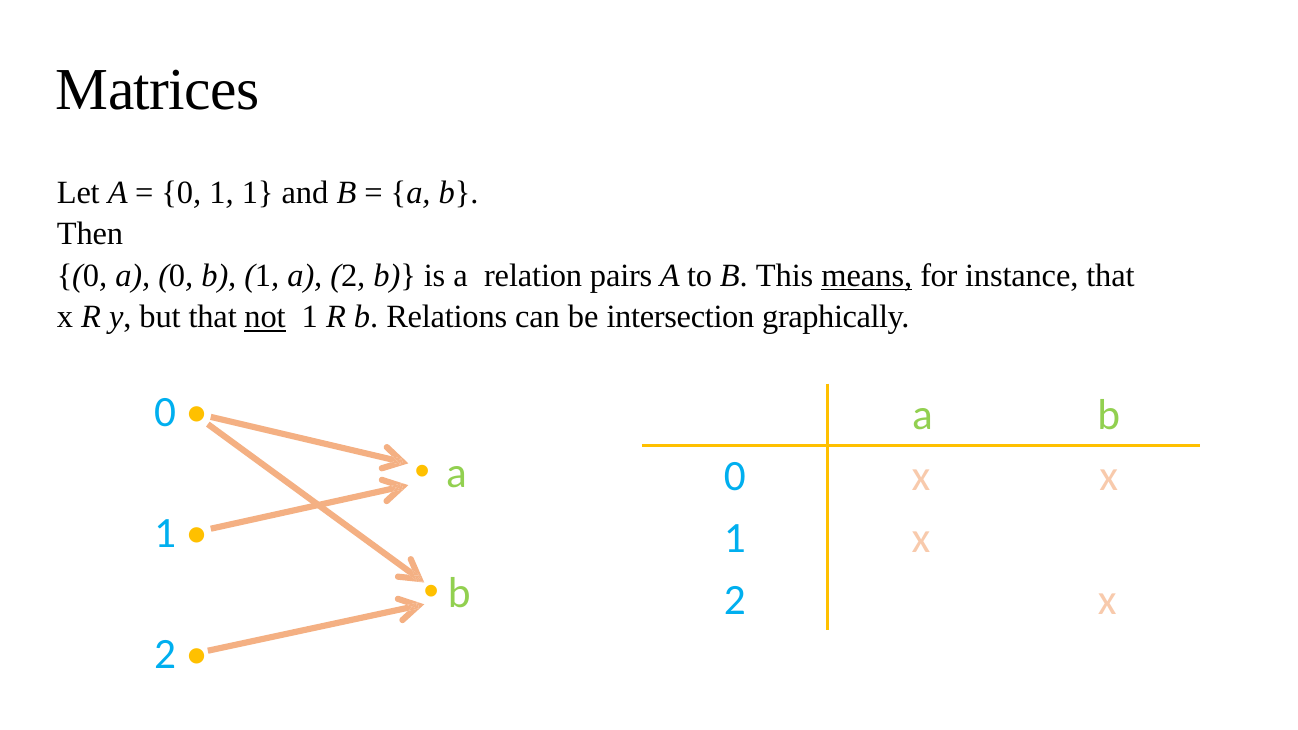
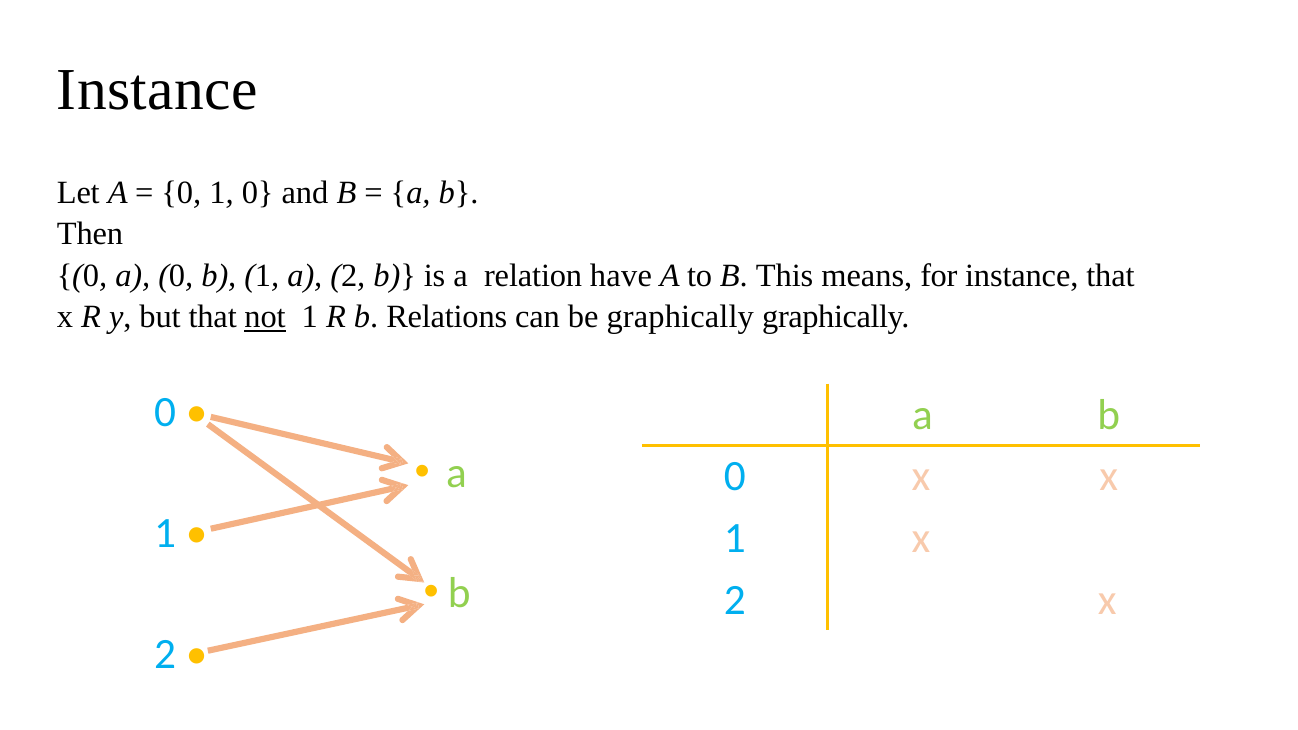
Matrices at (158, 90): Matrices -> Instance
1 1: 1 -> 0
pairs: pairs -> have
means underline: present -> none
be intersection: intersection -> graphically
